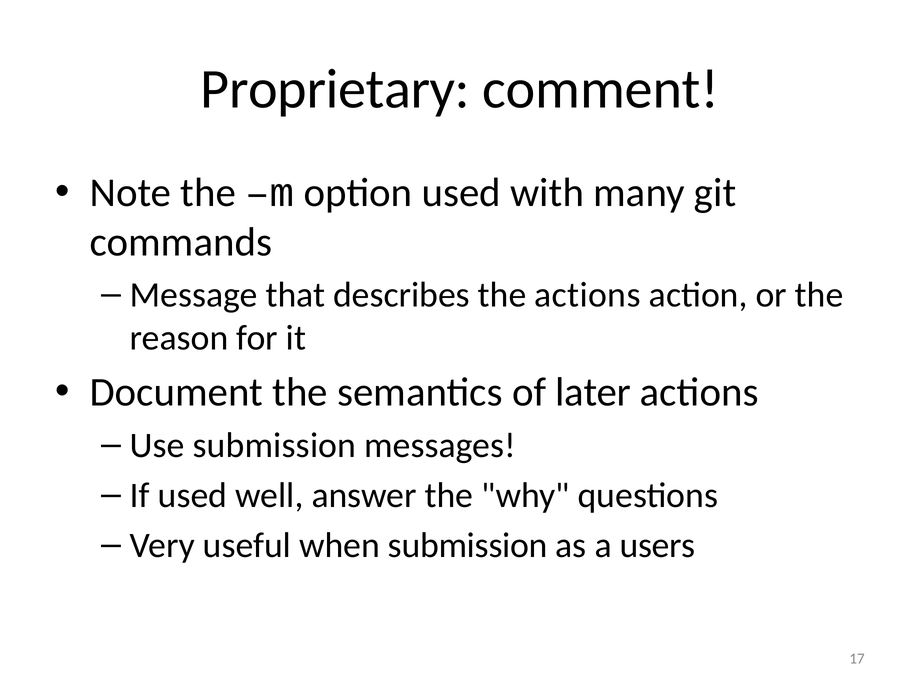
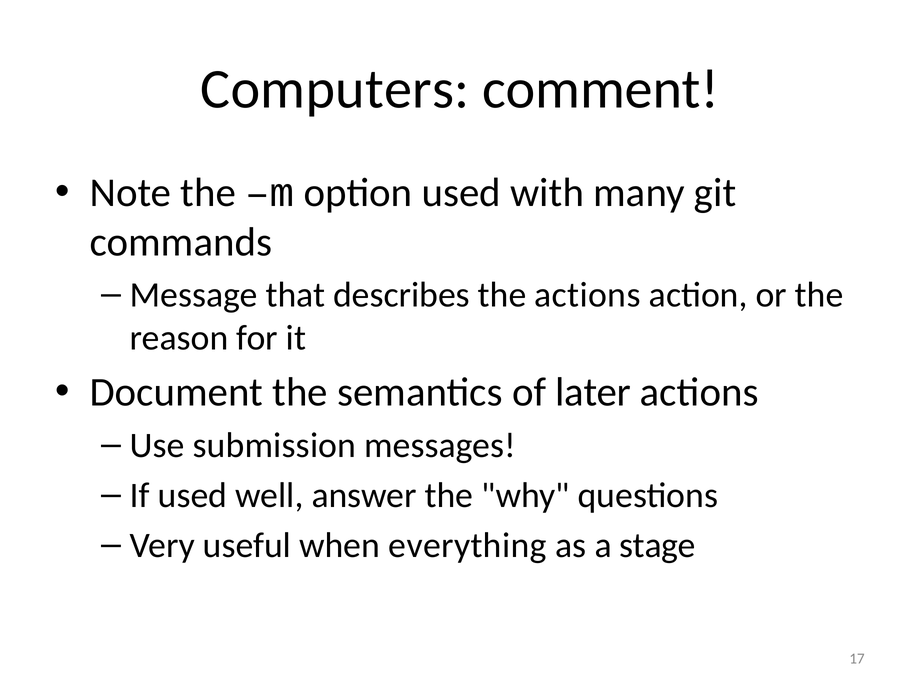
Proprietary: Proprietary -> Computers
when submission: submission -> everything
users: users -> stage
